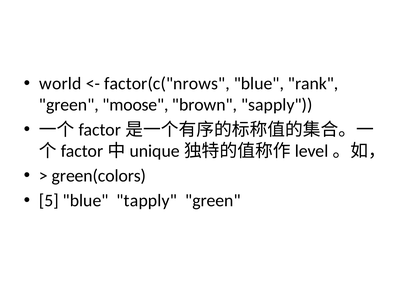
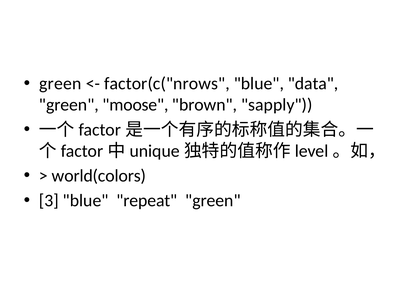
world at (60, 84): world -> green
rank: rank -> data
green(colors: green(colors -> world(colors
5: 5 -> 3
tapply: tapply -> repeat
